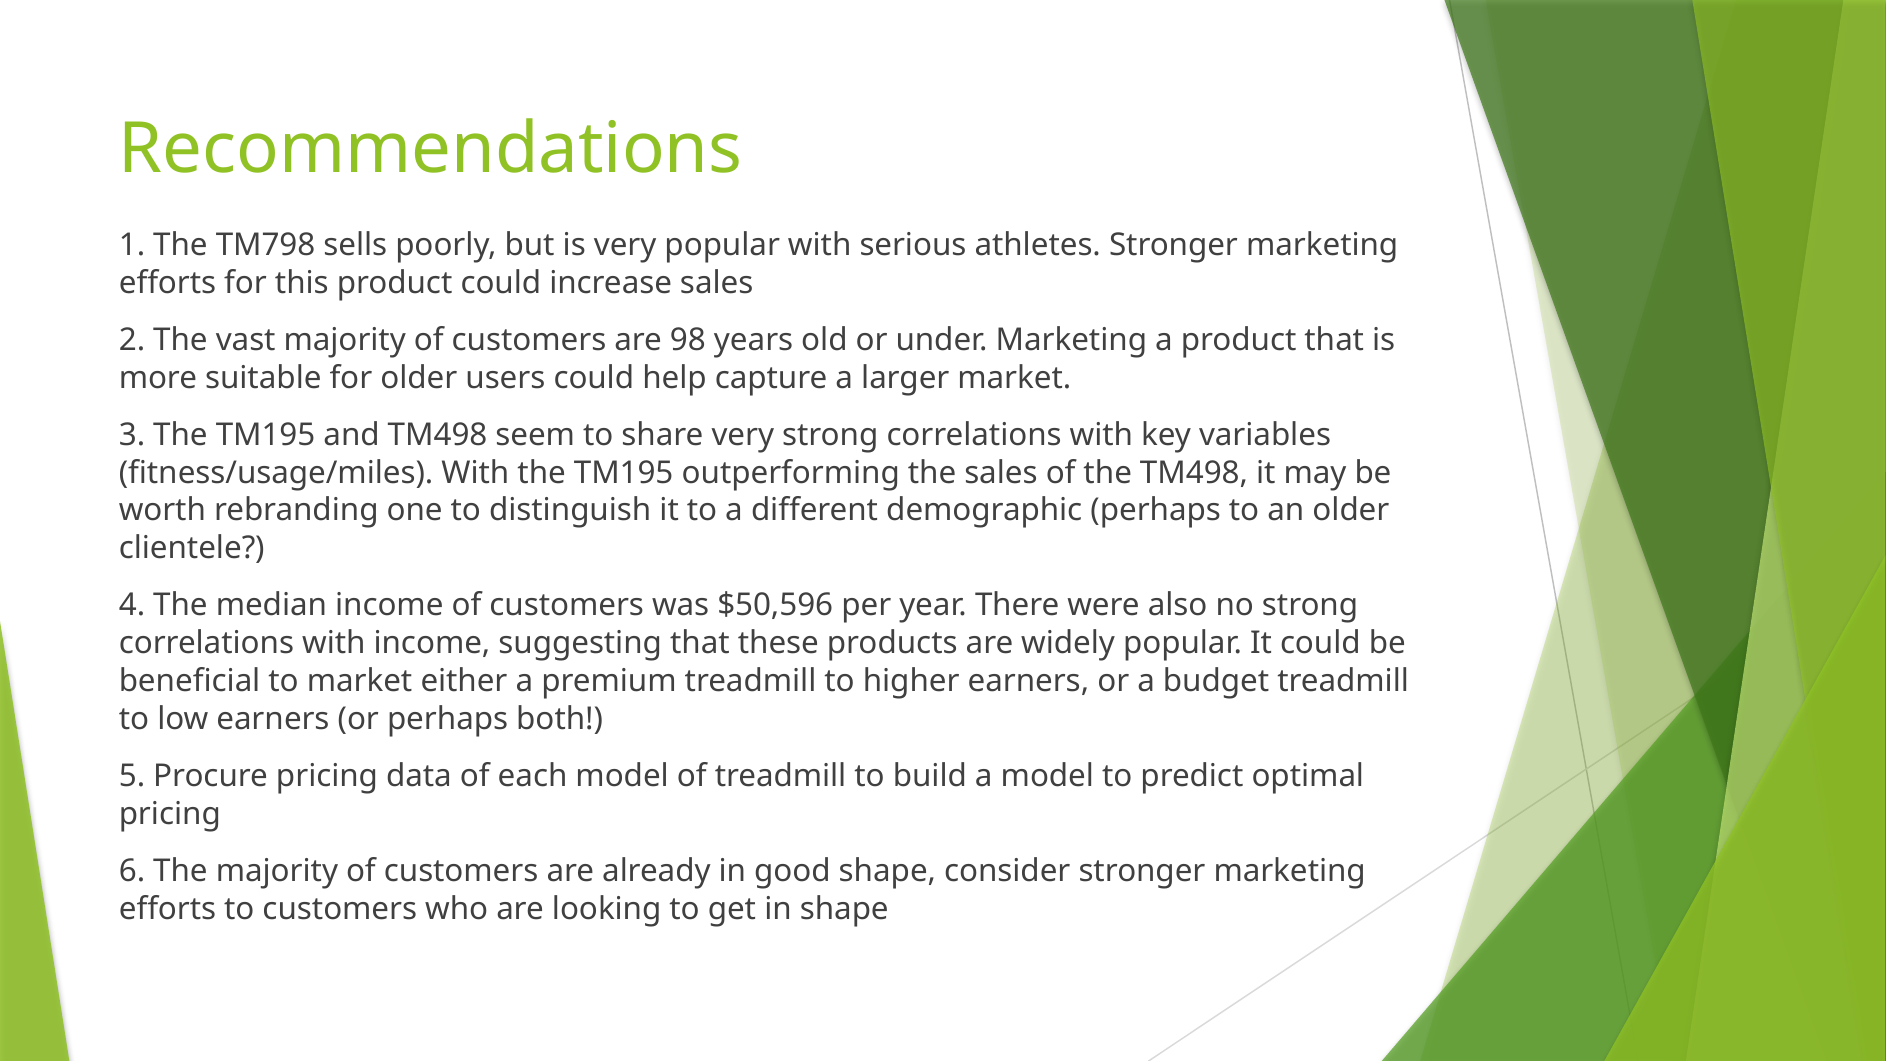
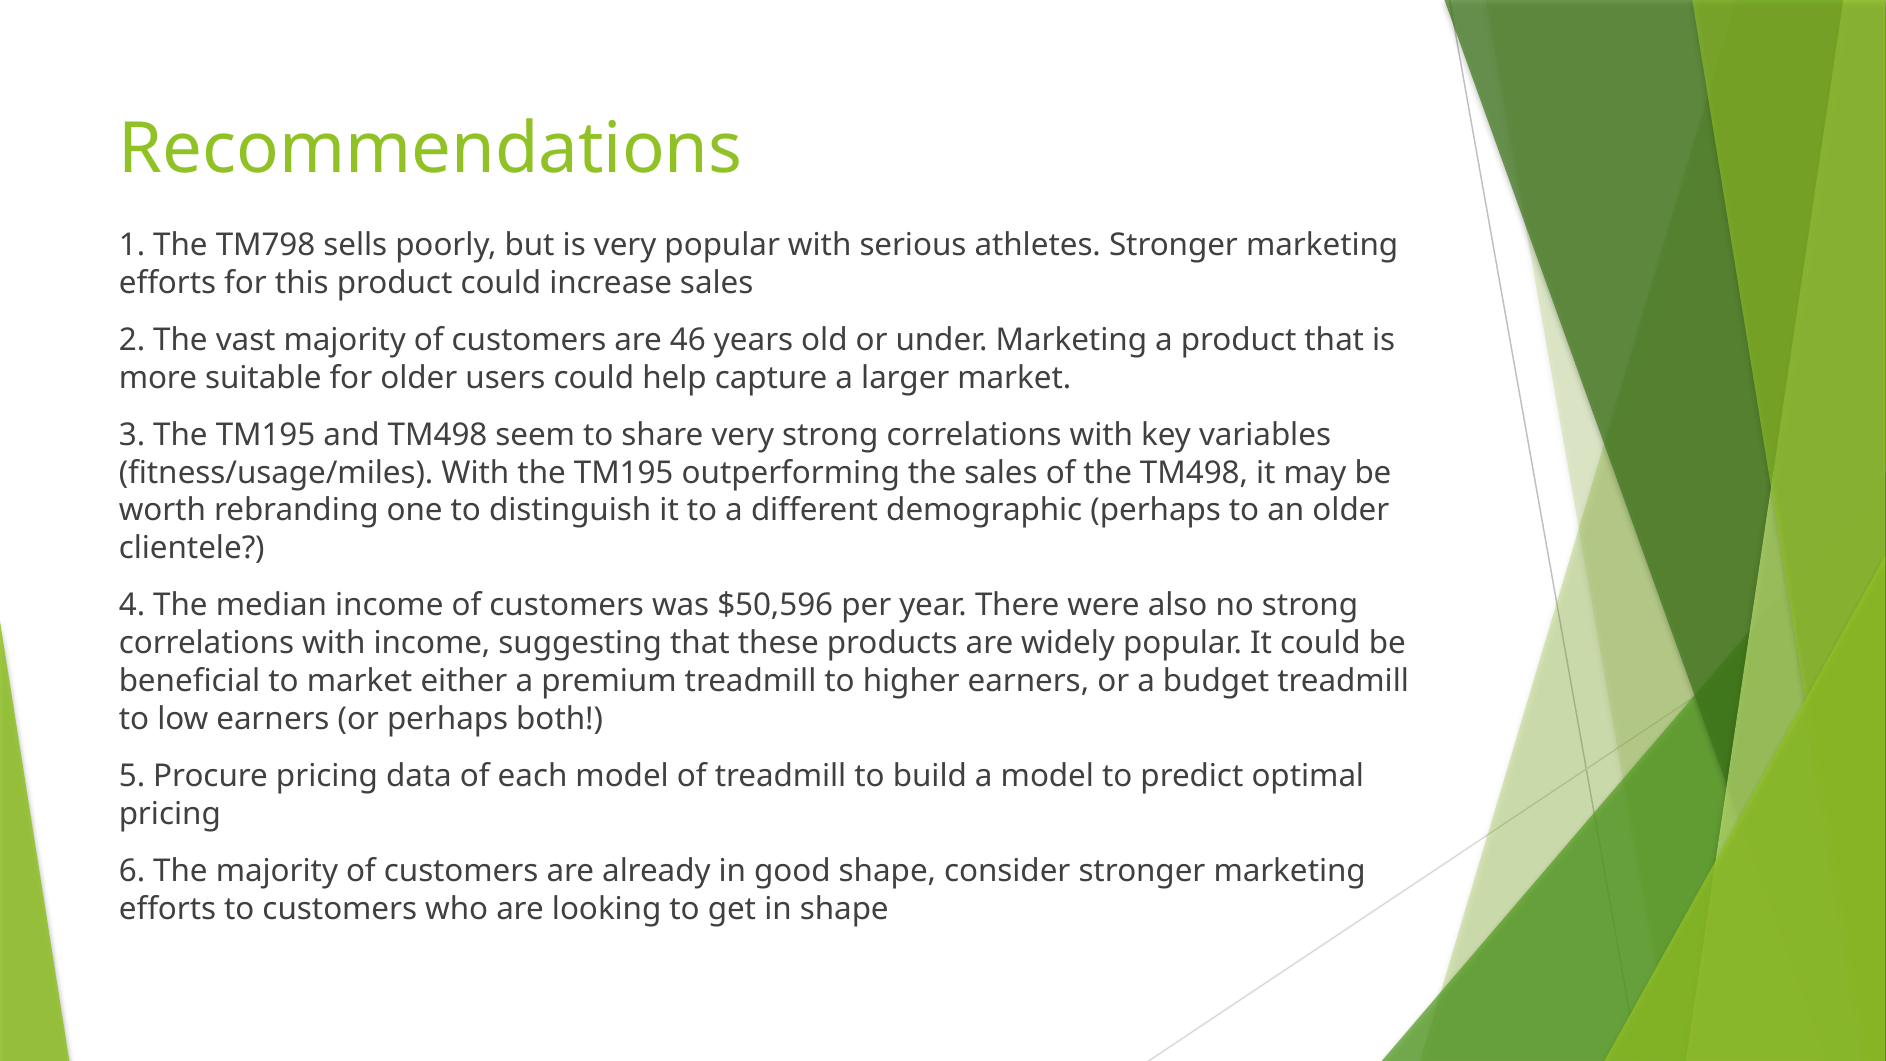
98: 98 -> 46
